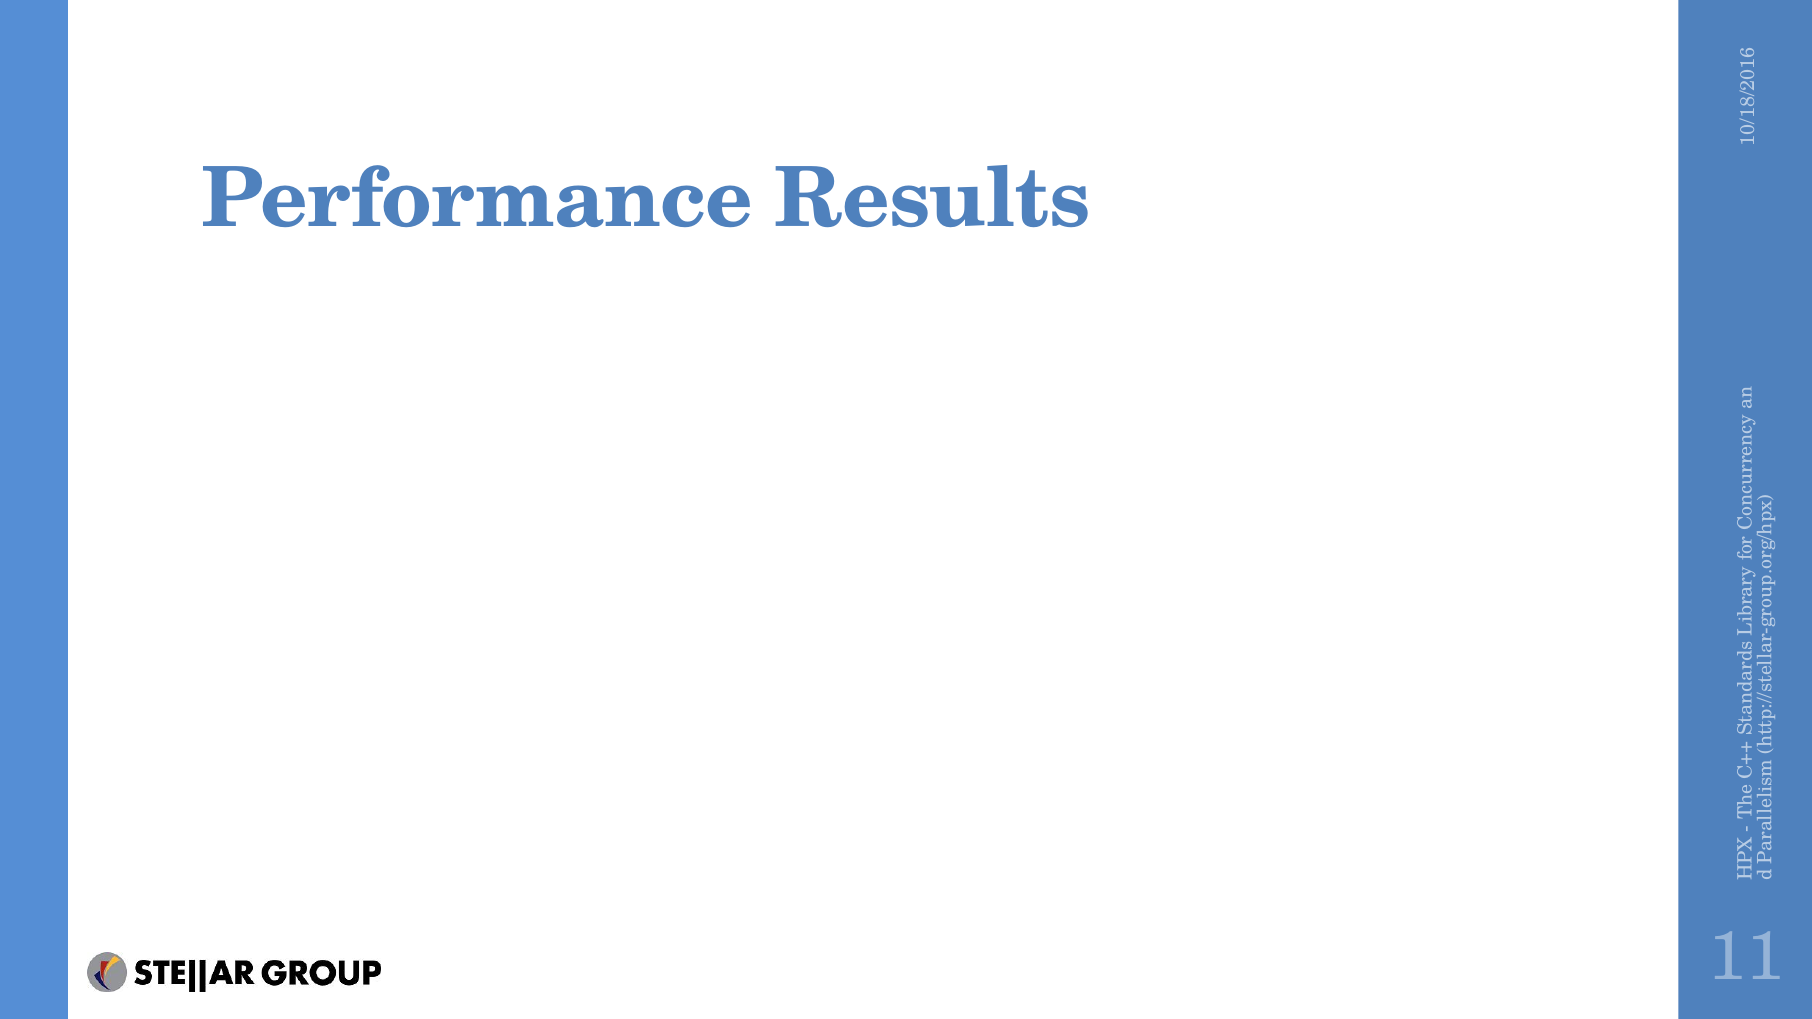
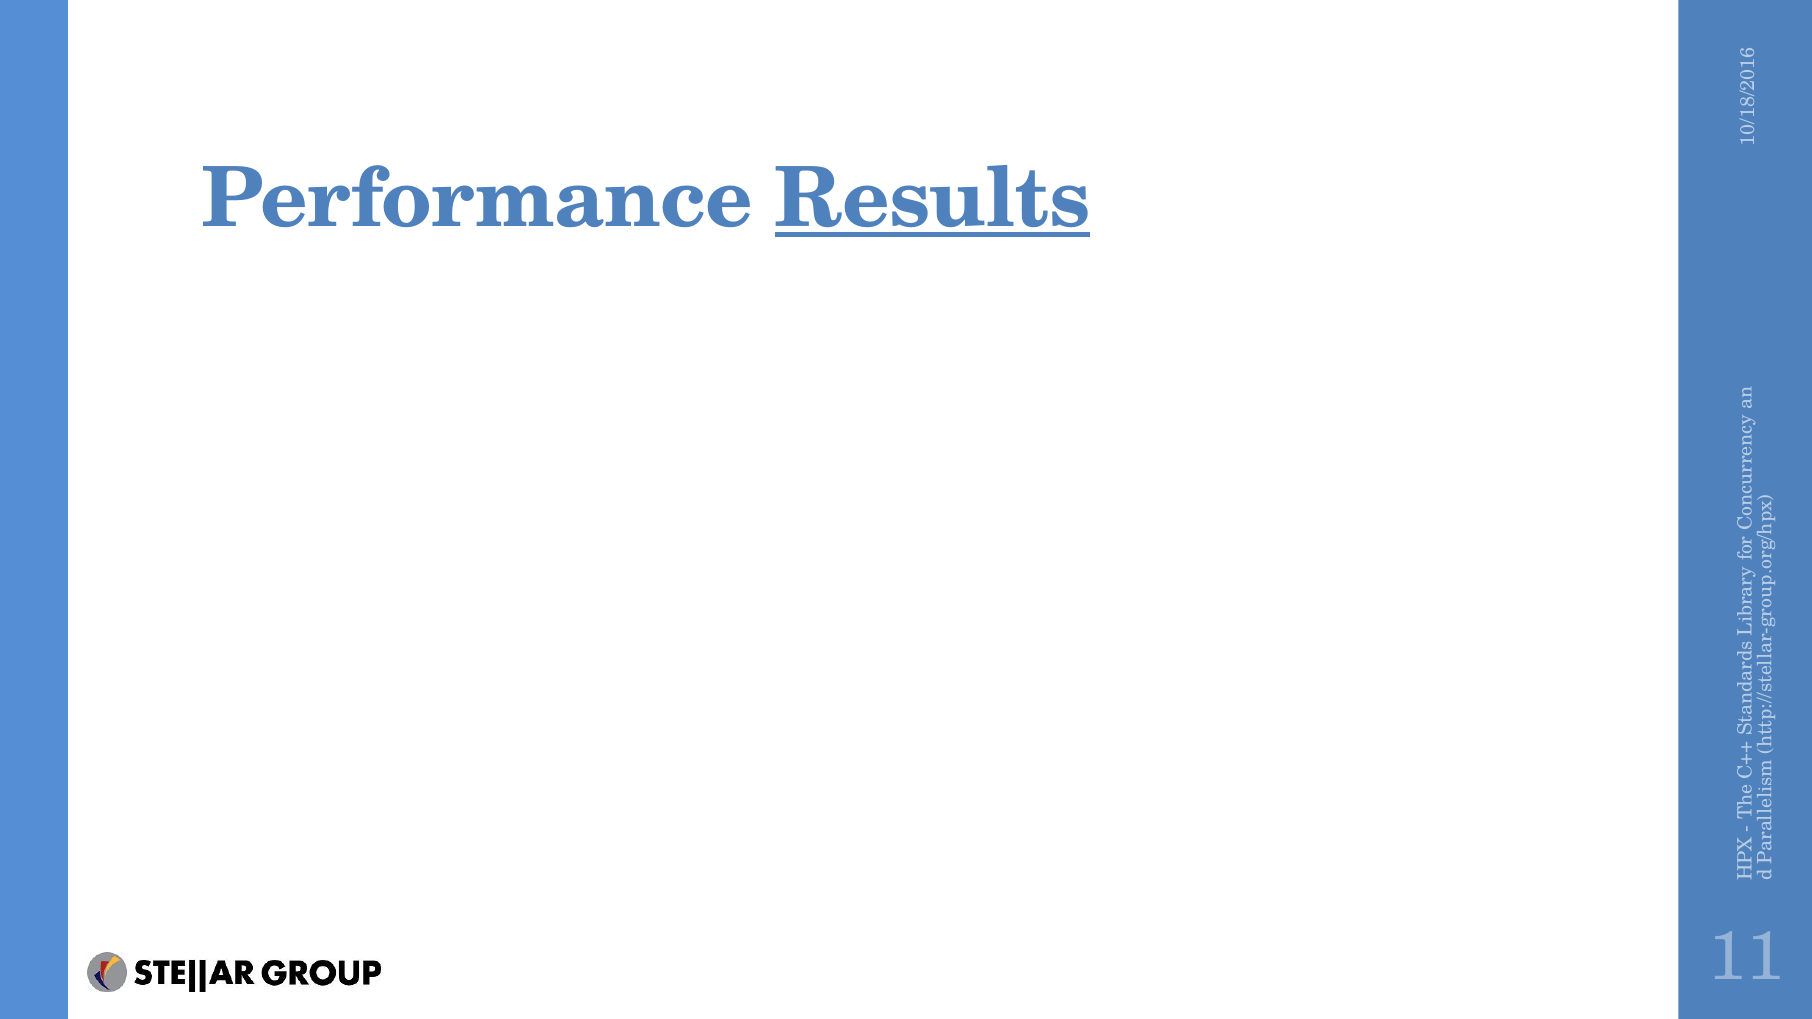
Results underline: none -> present
